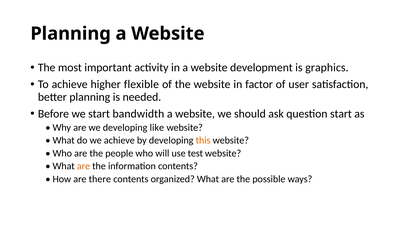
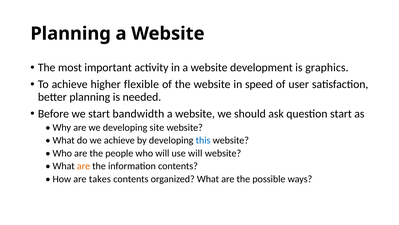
factor: factor -> speed
like: like -> site
this colour: orange -> blue
use test: test -> will
there: there -> takes
